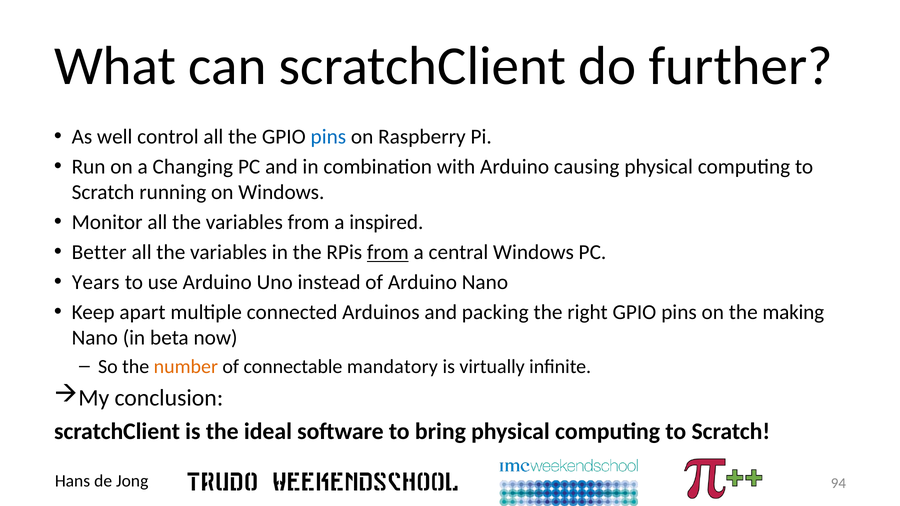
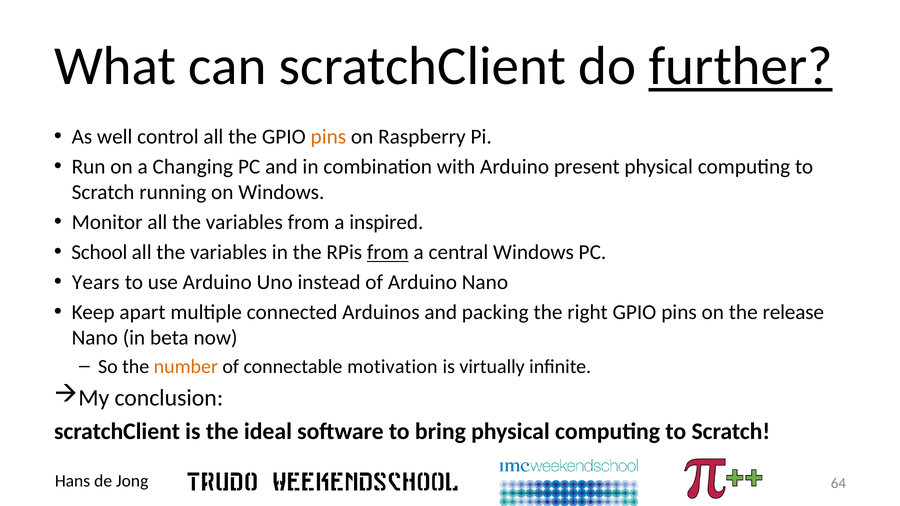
further underline: none -> present
pins at (328, 137) colour: blue -> orange
causing: causing -> present
Better: Better -> School
making: making -> release
mandatory: mandatory -> motivation
94: 94 -> 64
